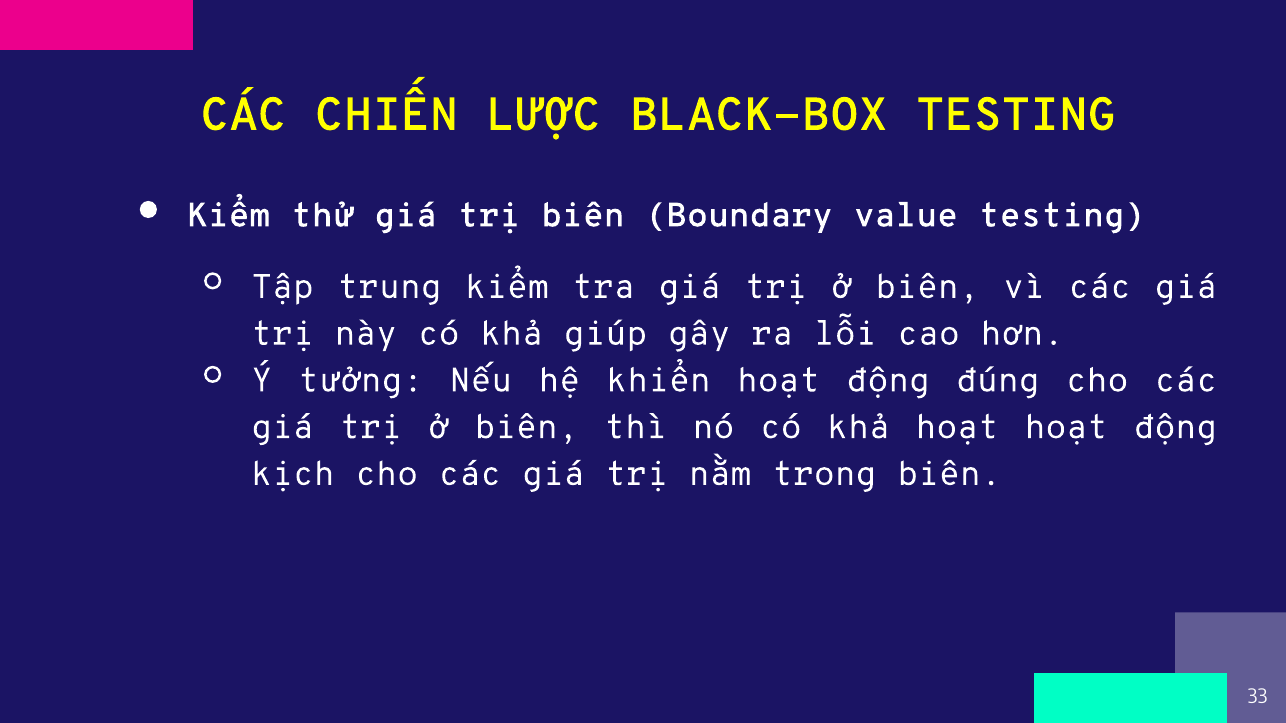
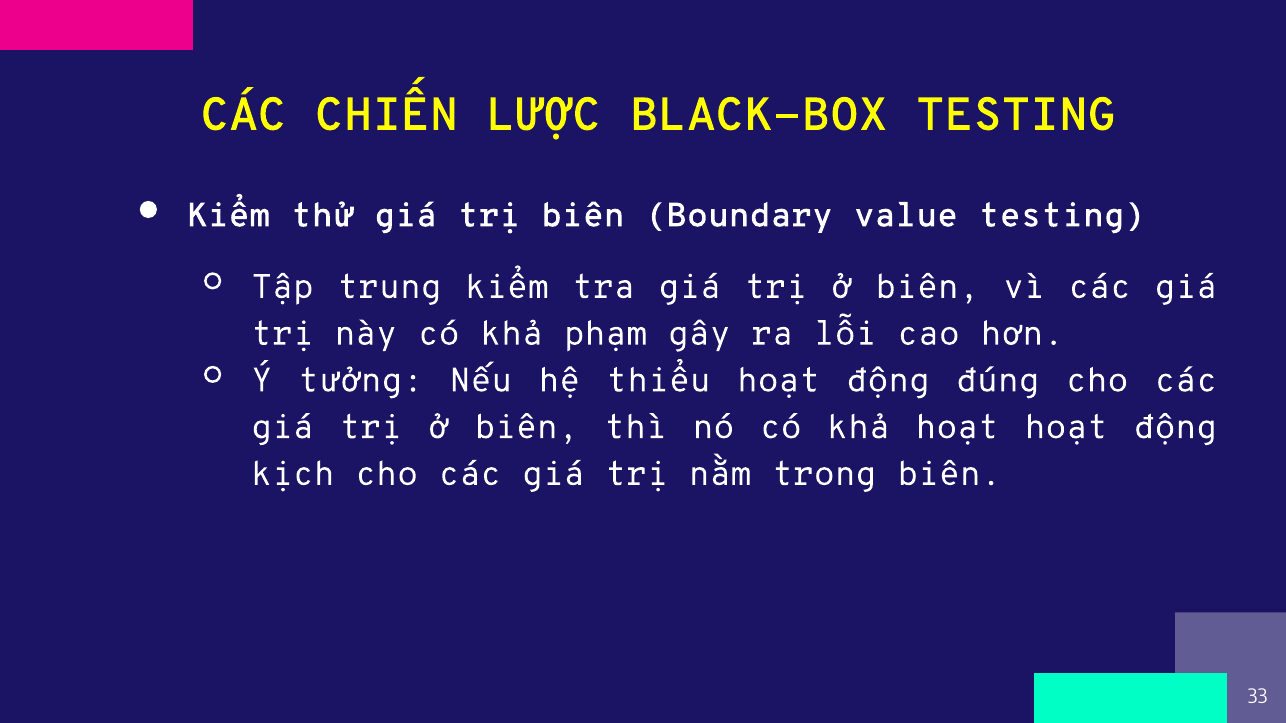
giúp: giúp -> phạm
khiển: khiển -> thiểu
